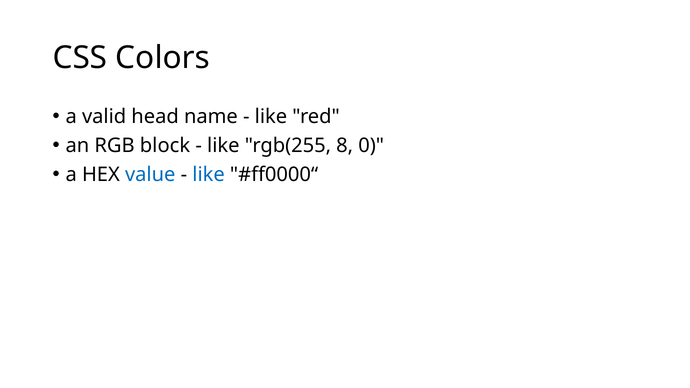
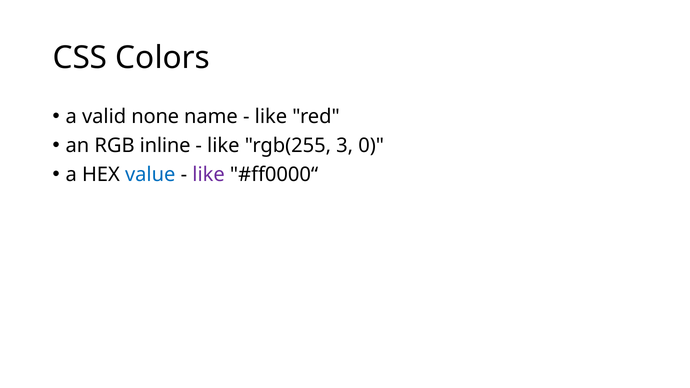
head: head -> none
block: block -> inline
8: 8 -> 3
like at (209, 175) colour: blue -> purple
